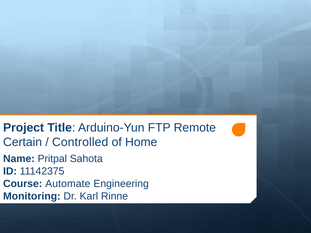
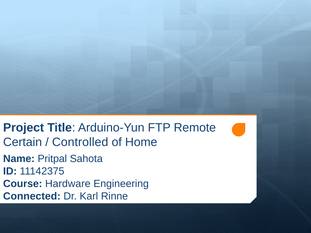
Automate: Automate -> Hardware
Monitoring: Monitoring -> Connected
